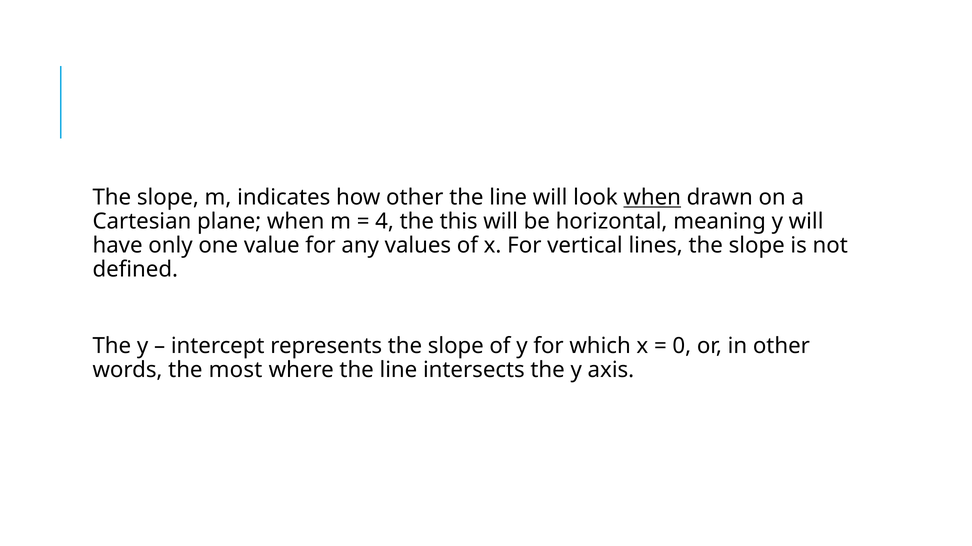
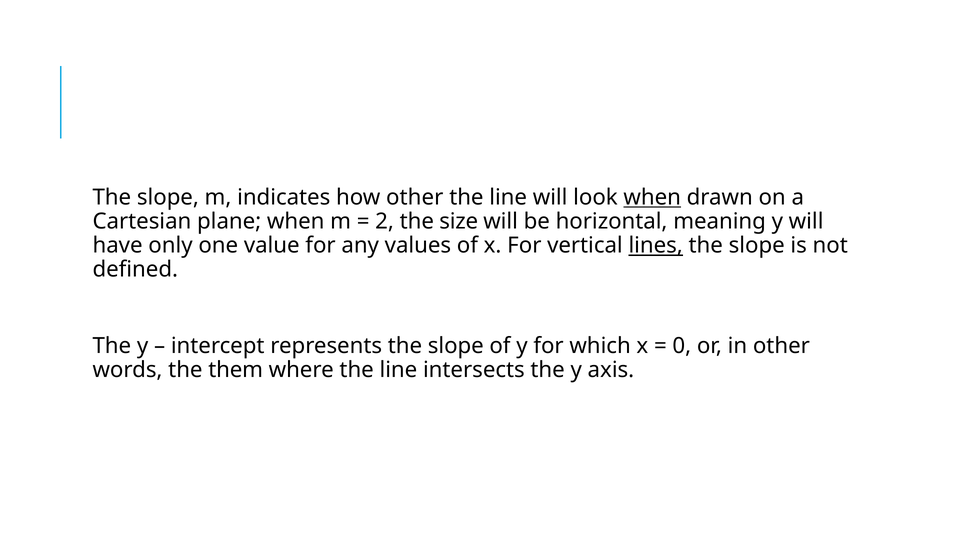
4: 4 -> 2
this: this -> size
lines underline: none -> present
most: most -> them
